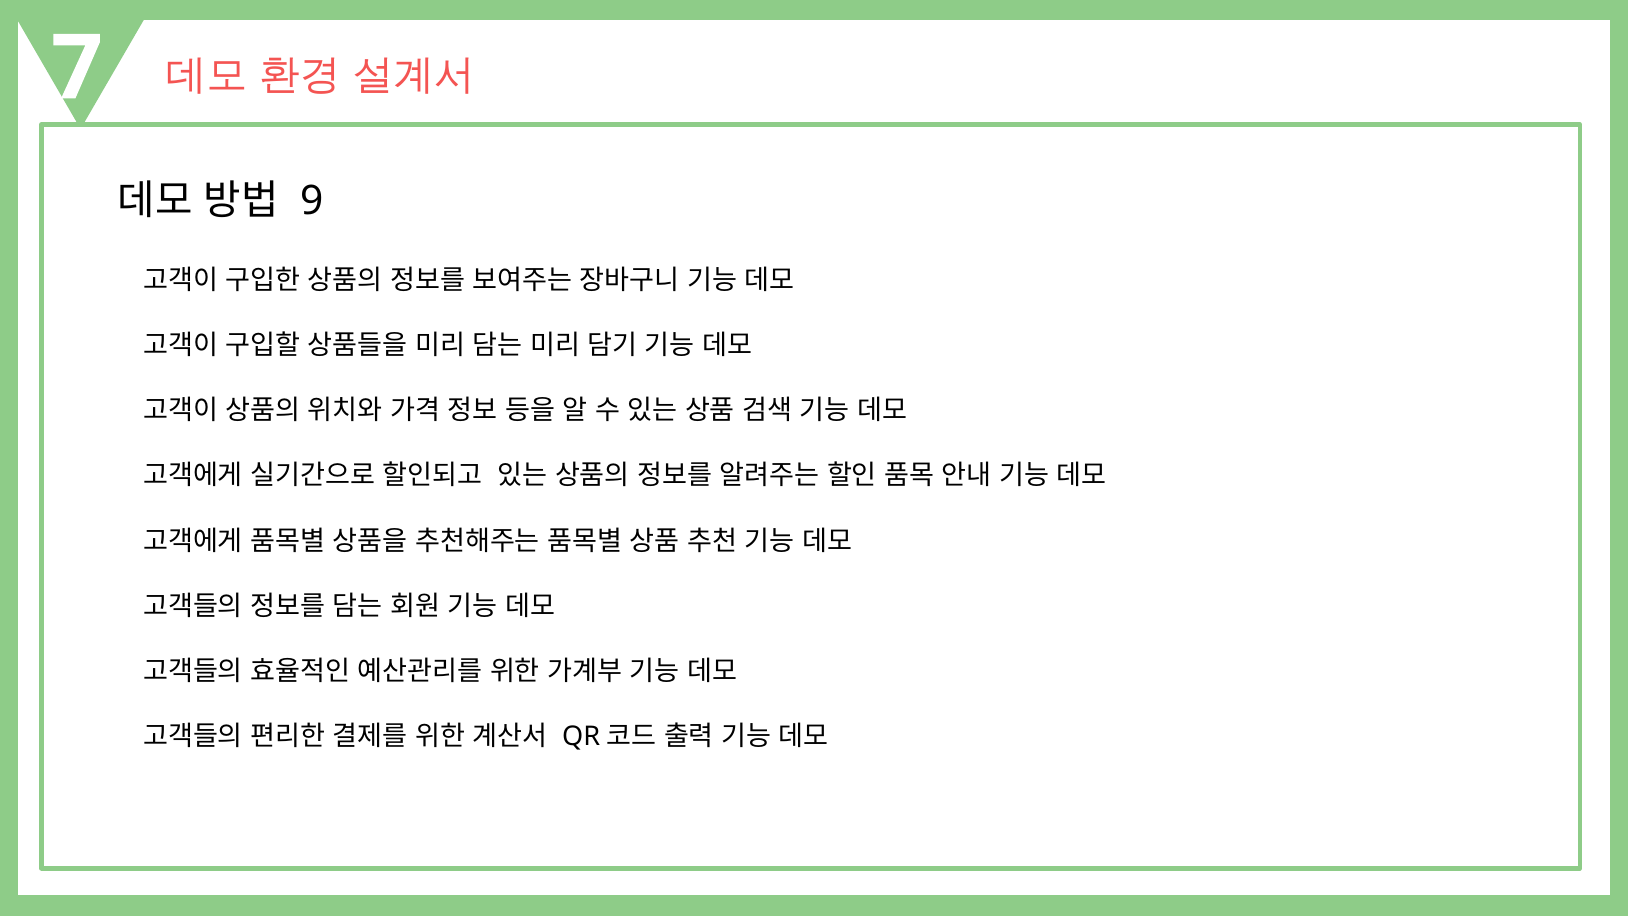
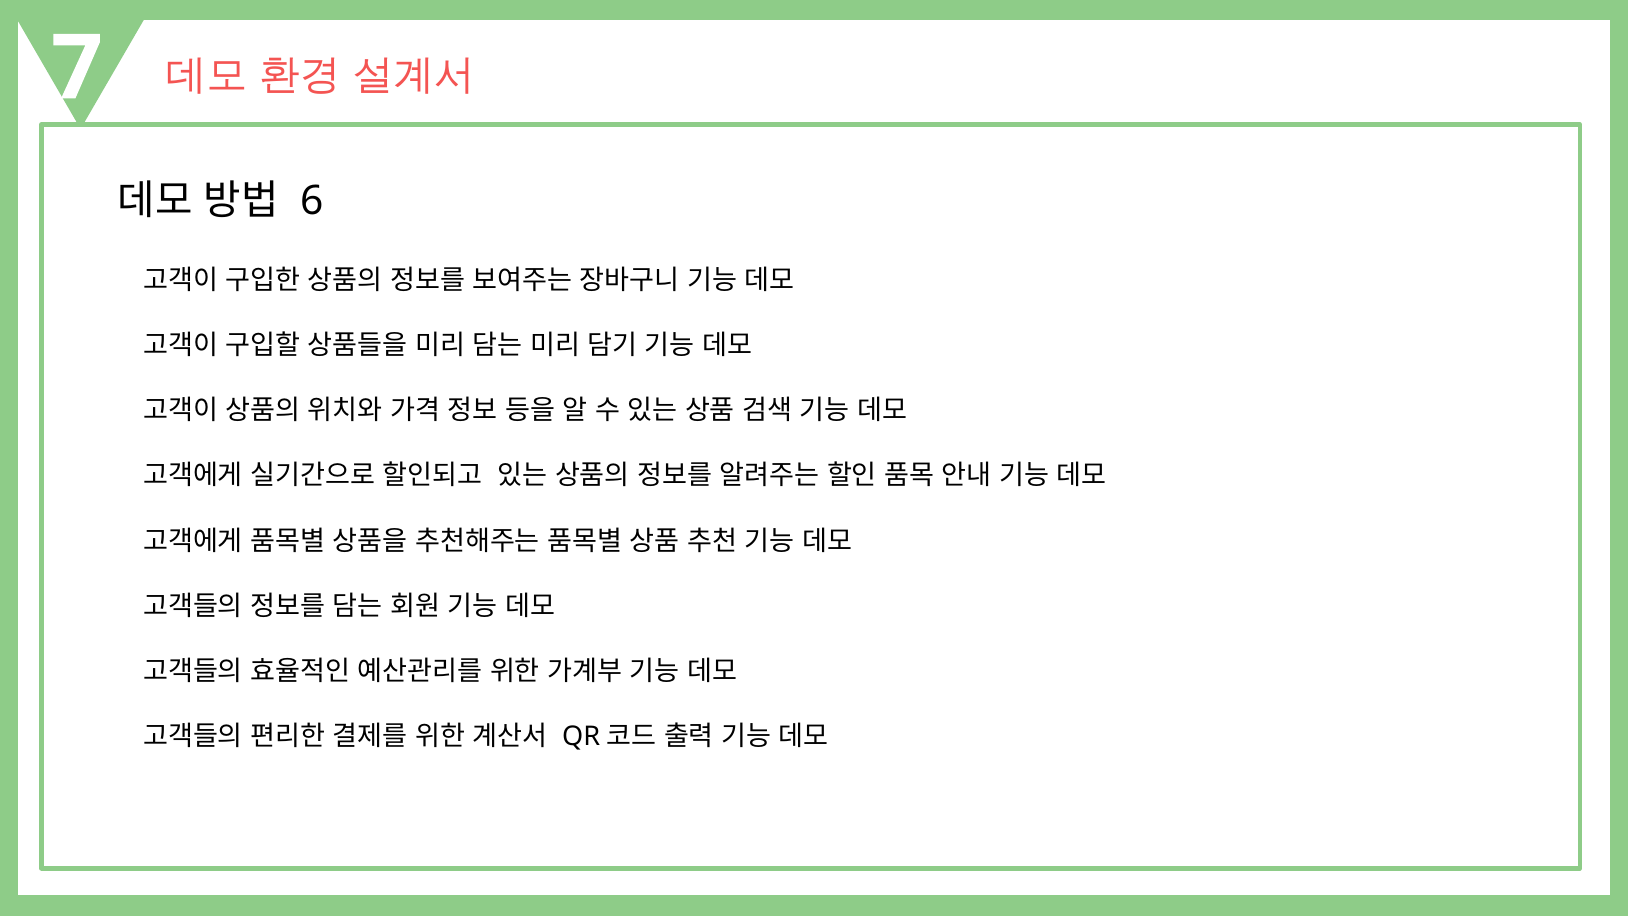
9: 9 -> 6
